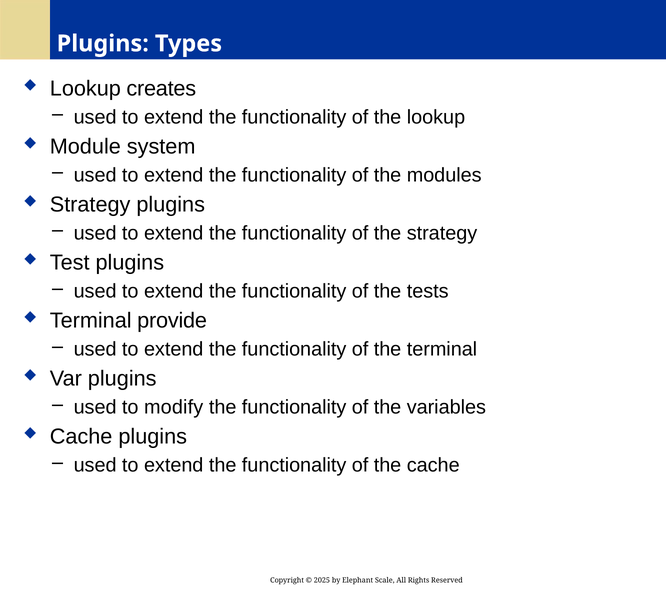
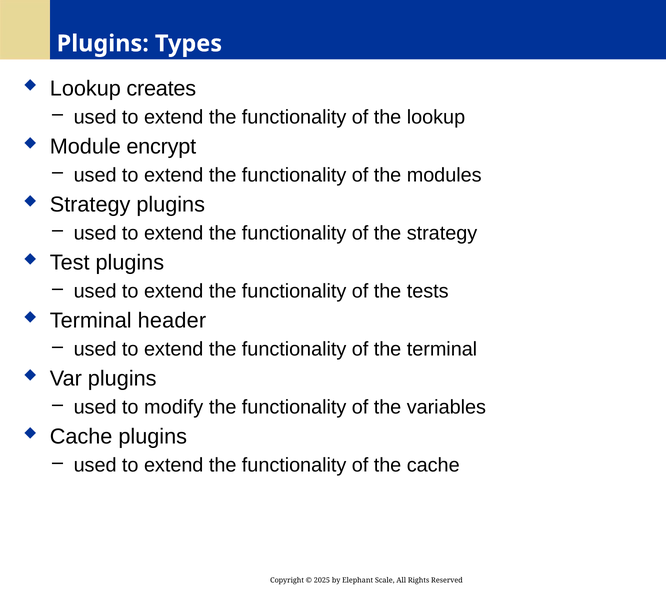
system: system -> encrypt
provide: provide -> header
